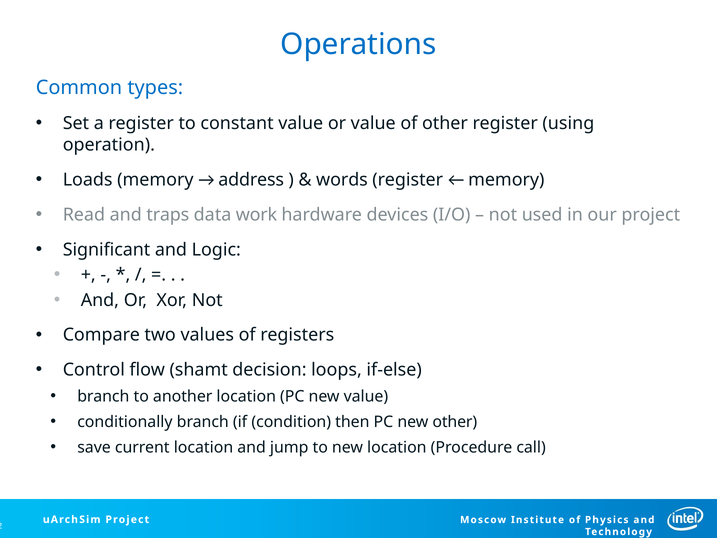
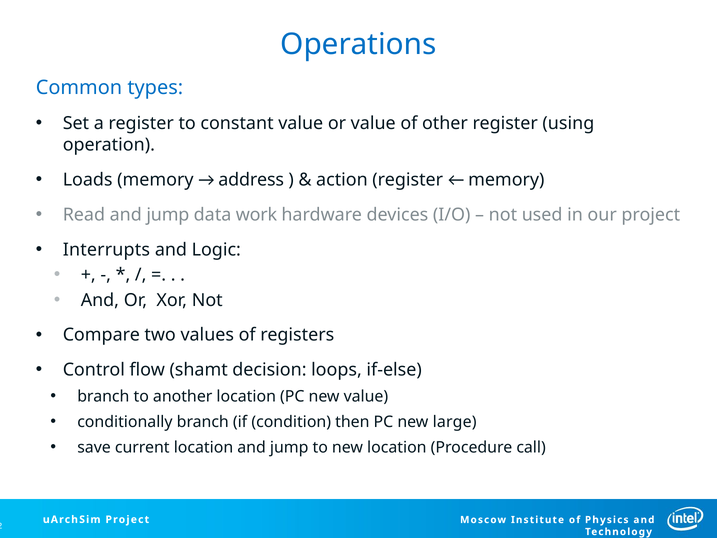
words: words -> action
Read and traps: traps -> jump
Significant: Significant -> Interrupts
new other: other -> large
